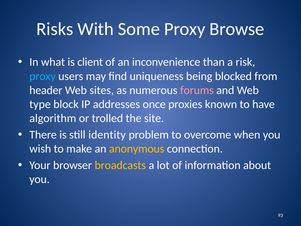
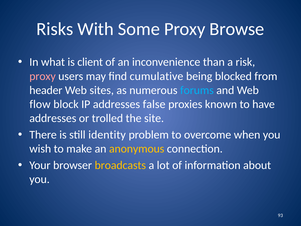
proxy at (43, 76) colour: light blue -> pink
uniqueness: uniqueness -> cumulative
forums colour: pink -> light blue
type: type -> flow
once: once -> false
algorithm at (53, 118): algorithm -> addresses
